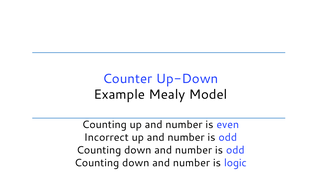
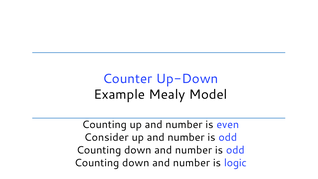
Incorrect: Incorrect -> Consider
